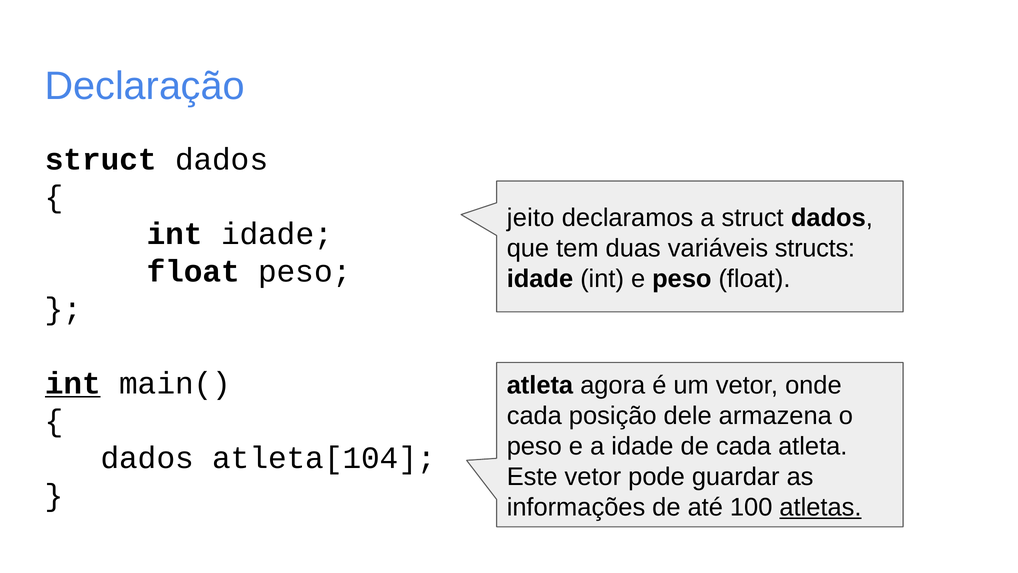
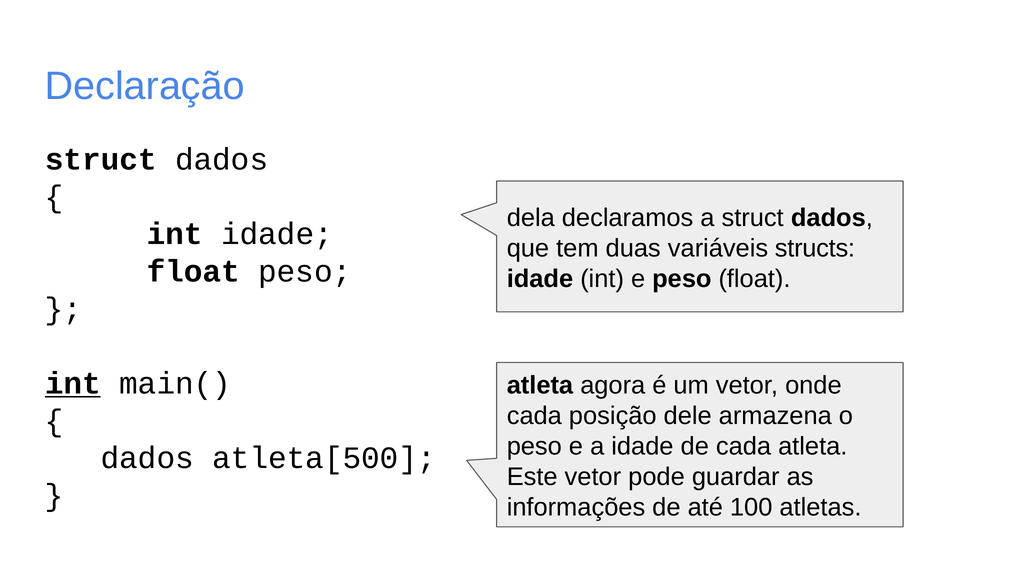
jeito: jeito -> dela
atleta[104: atleta[104 -> atleta[500
atletas underline: present -> none
